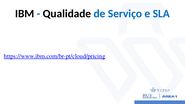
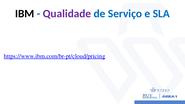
Qualidade colour: black -> purple
